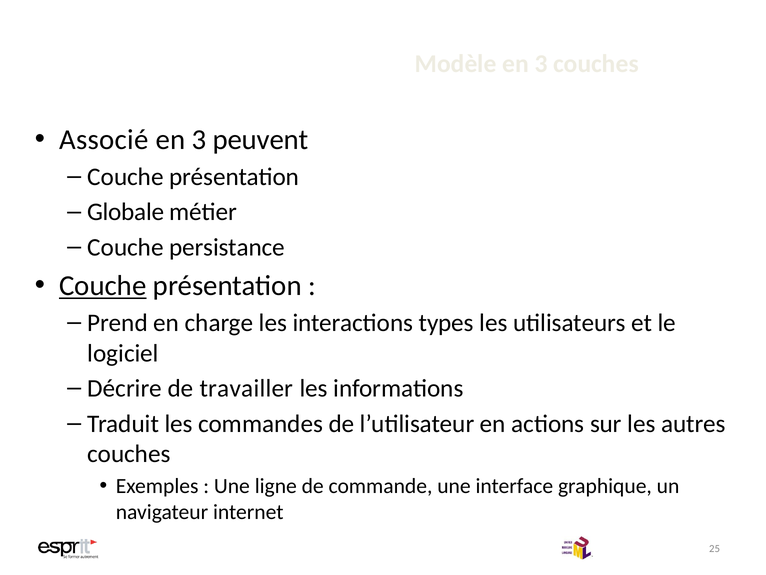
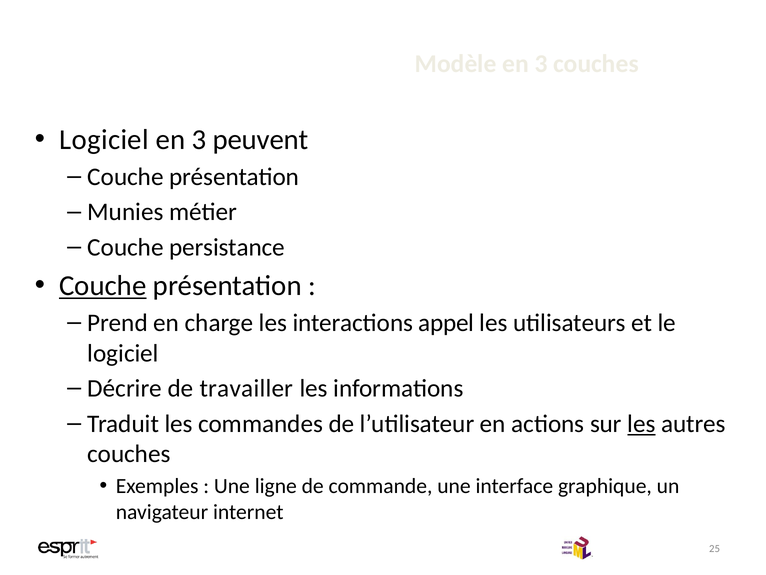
Associé at (104, 140): Associé -> Logiciel
Globale: Globale -> Munies
types: types -> appel
les at (641, 423) underline: none -> present
